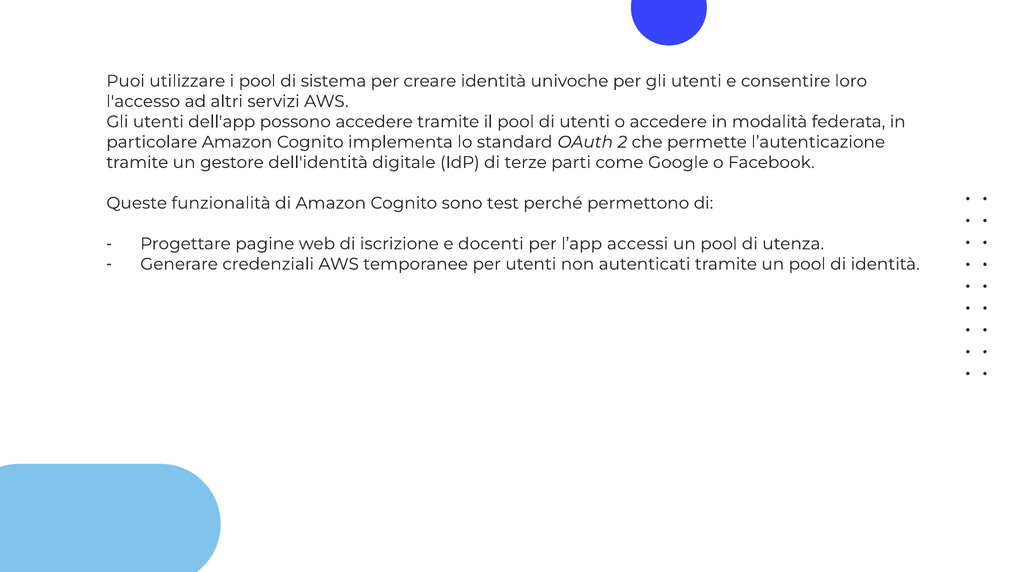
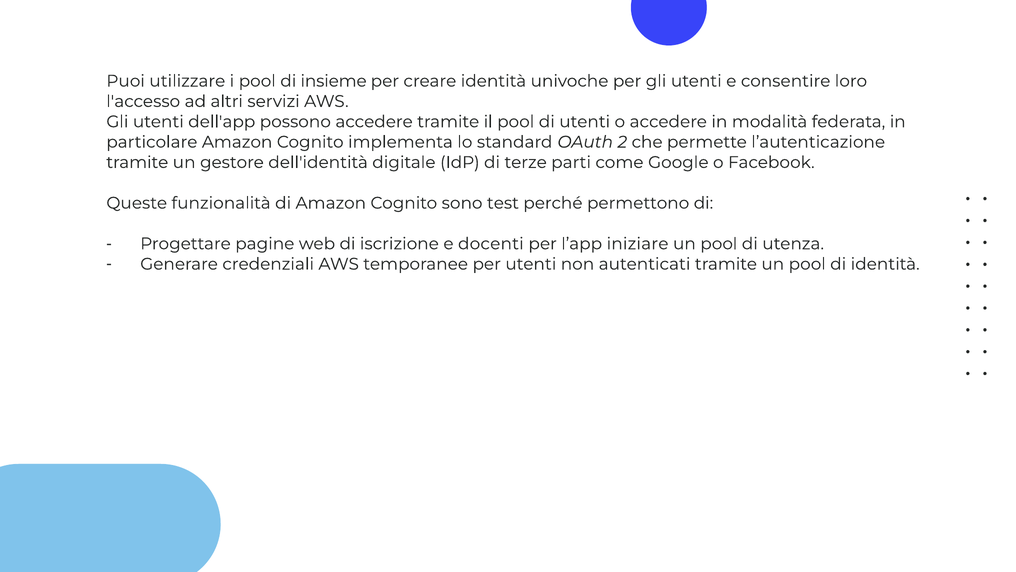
sistema: sistema -> insieme
accessi: accessi -> iniziare
